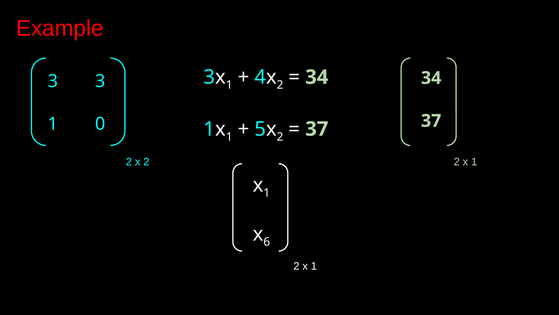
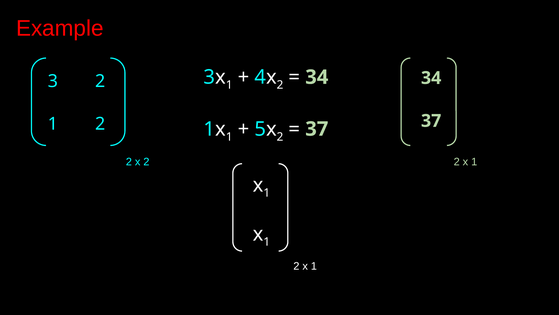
3 3: 3 -> 2
0 at (100, 124): 0 -> 2
6 at (267, 242): 6 -> 1
